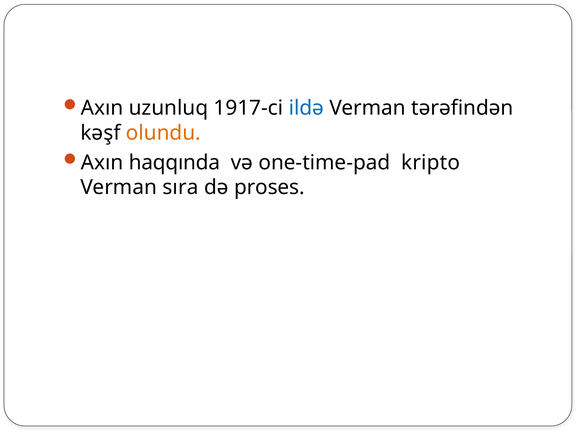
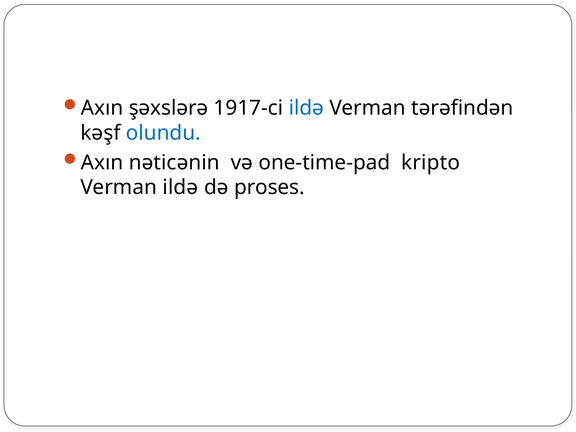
uzunluq: uzunluq -> şəxslərə
olundu colour: orange -> blue
haqqında: haqqında -> nəticənin
Verman sıra: sıra -> ildə
